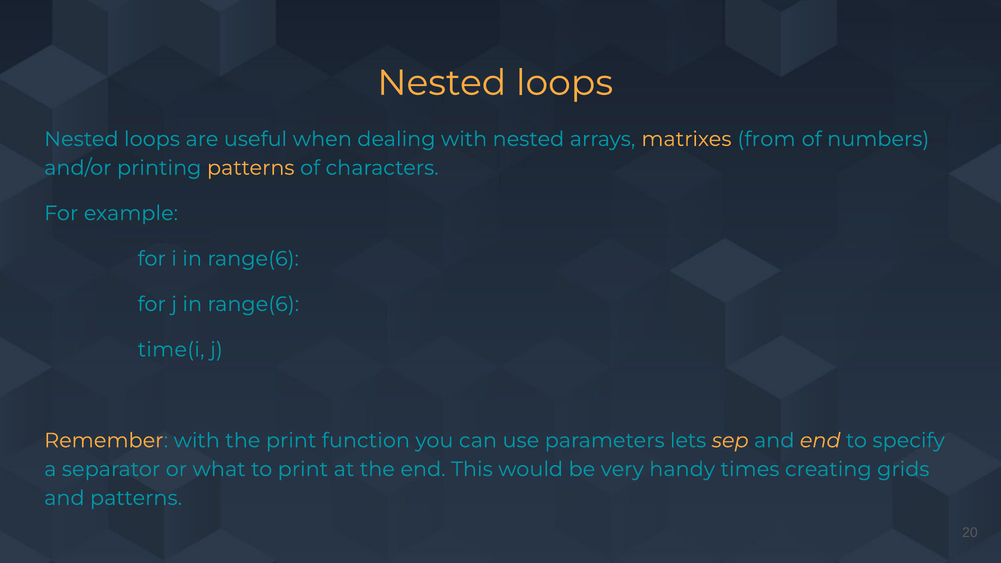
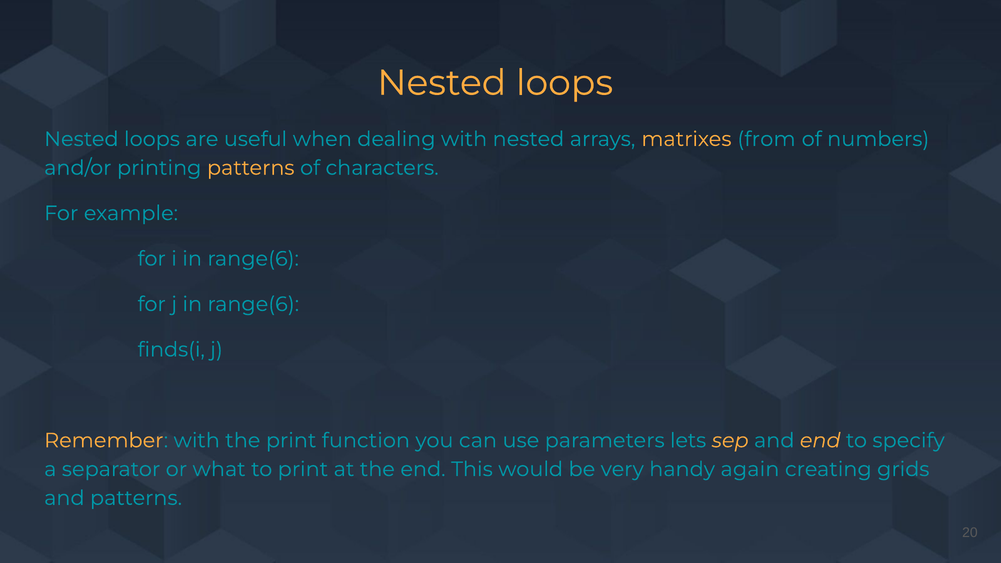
time(i: time(i -> finds(i
times: times -> again
